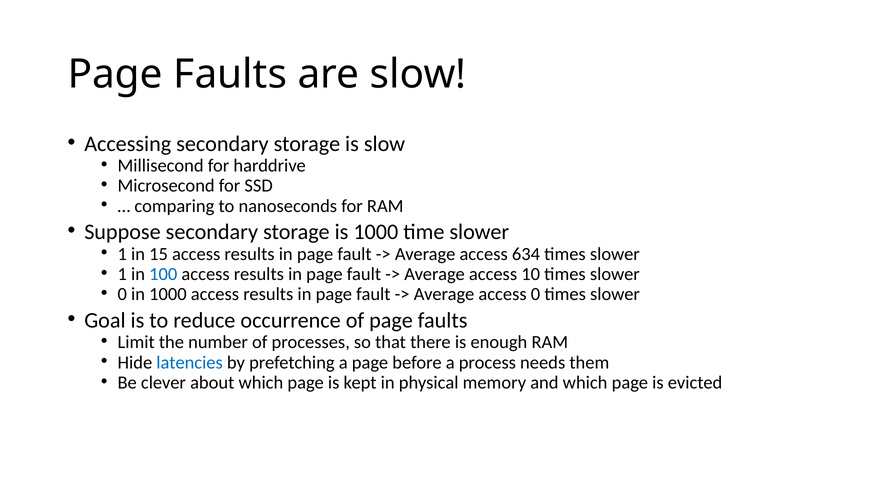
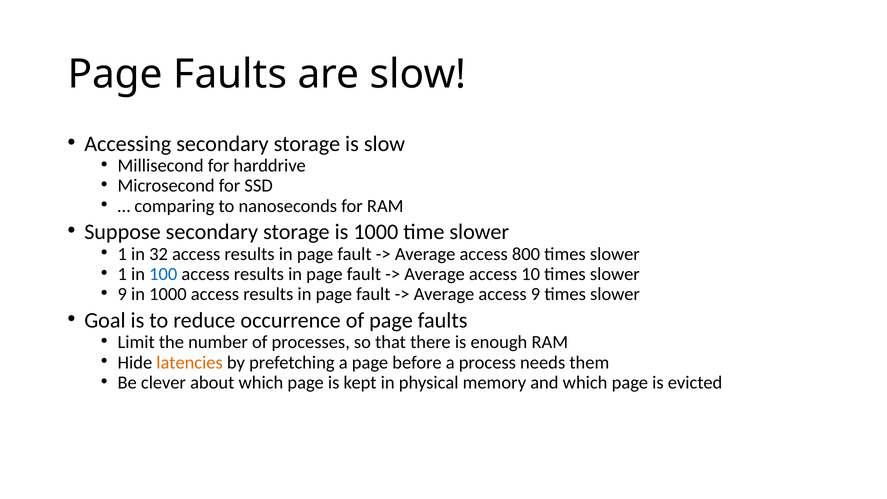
15: 15 -> 32
634: 634 -> 800
0 at (122, 294): 0 -> 9
access 0: 0 -> 9
latencies colour: blue -> orange
